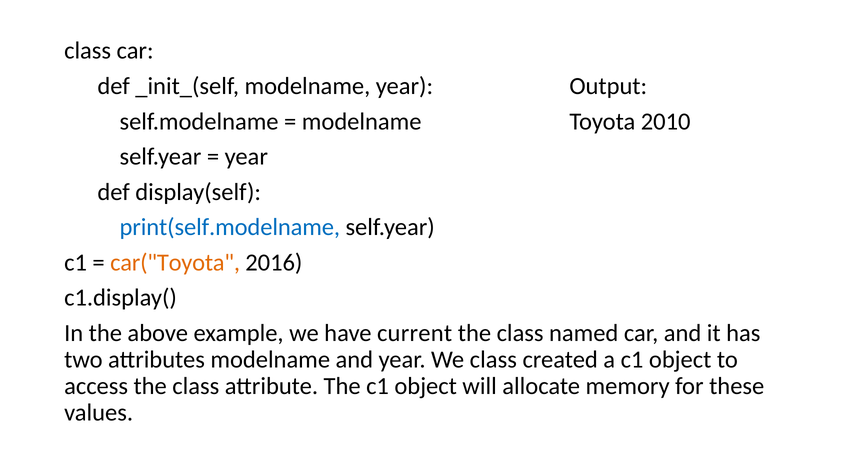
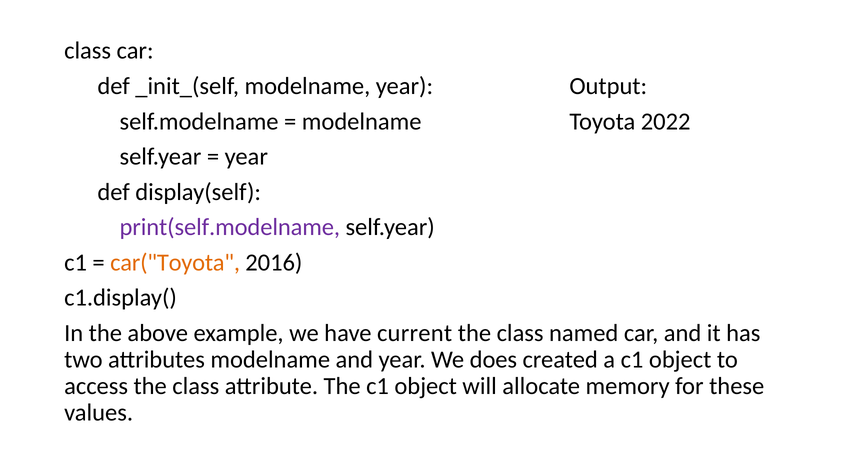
2010: 2010 -> 2022
print(self.modelname colour: blue -> purple
We class: class -> does
